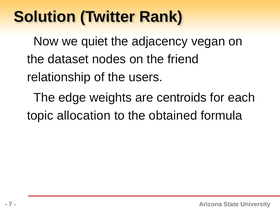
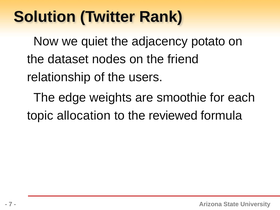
vegan: vegan -> potato
centroids: centroids -> smoothie
obtained: obtained -> reviewed
